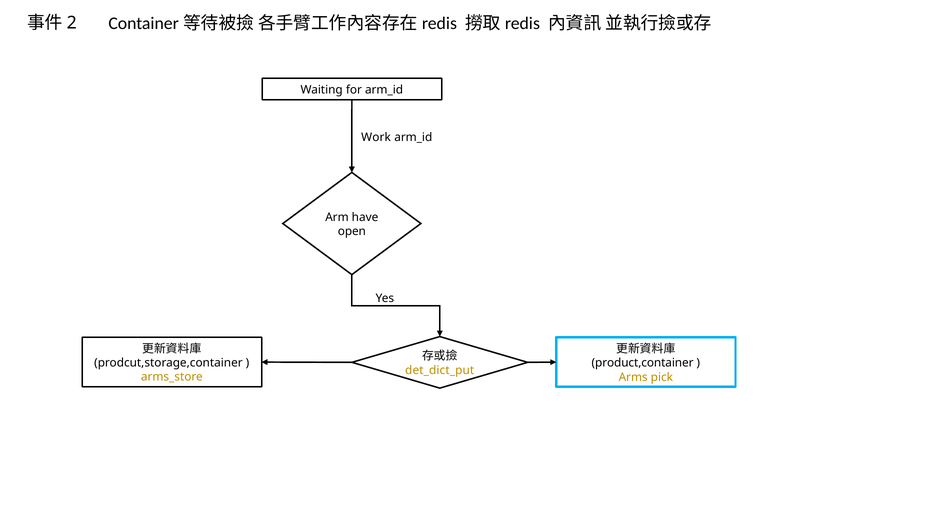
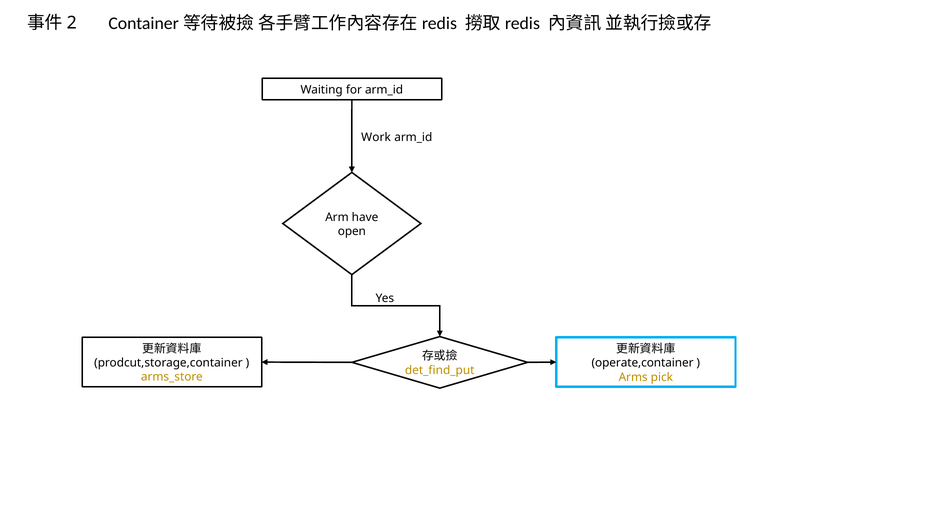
product,container: product,container -> operate,container
det_dict_put: det_dict_put -> det_find_put
